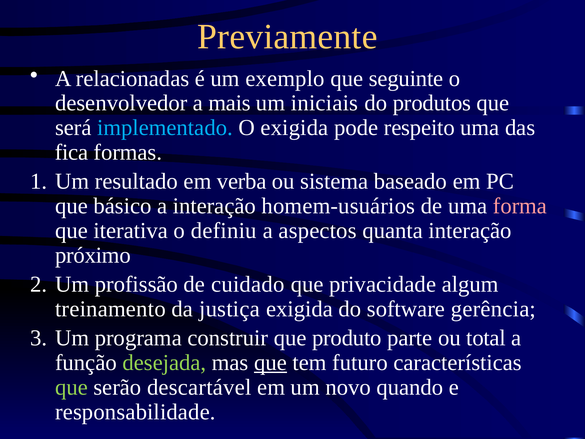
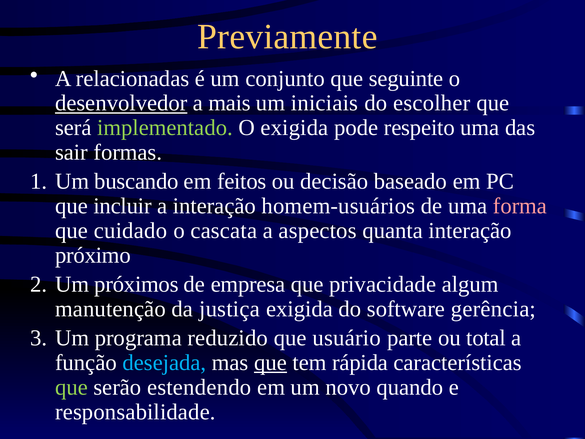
exemplo: exemplo -> conjunto
desenvolvedor underline: none -> present
produtos: produtos -> escolher
implementado colour: light blue -> light green
fica: fica -> sair
resultado: resultado -> buscando
verba: verba -> feitos
sistema: sistema -> decisão
básico: básico -> incluir
iterativa: iterativa -> cuidado
definiu: definiu -> cascata
profissão: profissão -> próximos
cuidado: cuidado -> empresa
treinamento: treinamento -> manutenção
construir: construir -> reduzido
produto: produto -> usuário
desejada colour: light green -> light blue
futuro: futuro -> rápida
descartável: descartável -> estendendo
